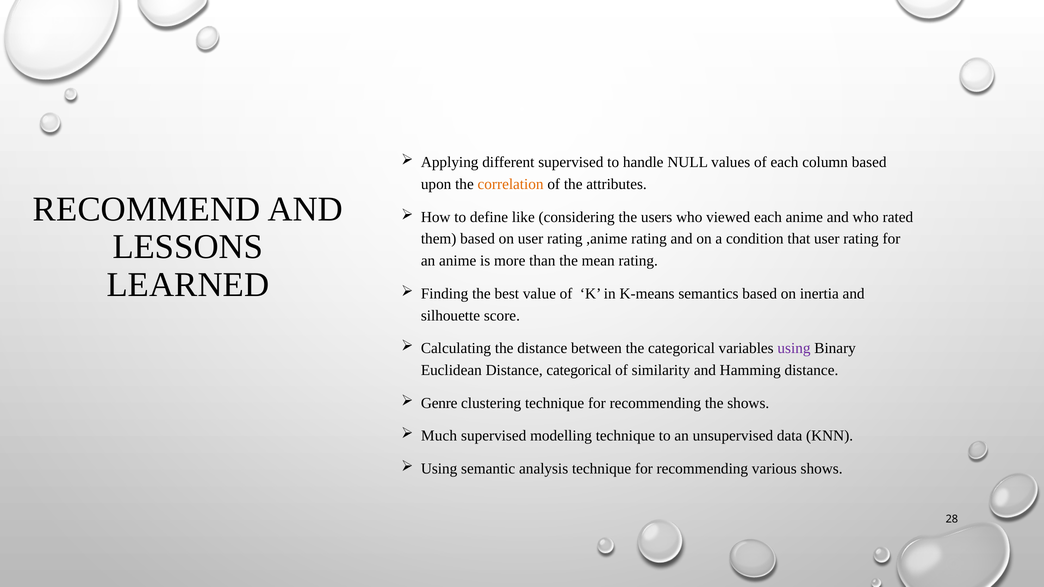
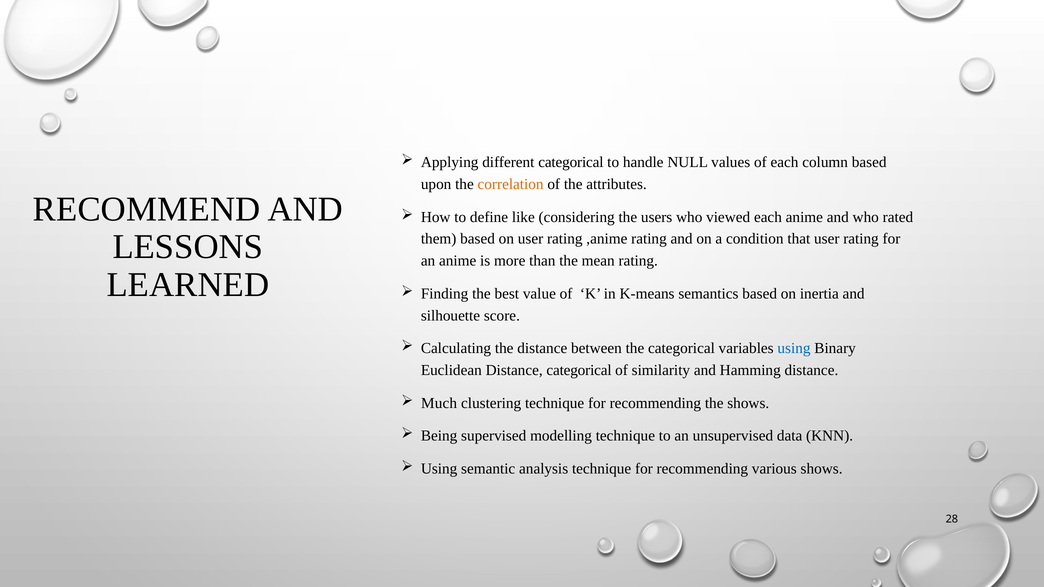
different supervised: supervised -> categorical
using at (794, 348) colour: purple -> blue
Genre: Genre -> Much
Much: Much -> Being
